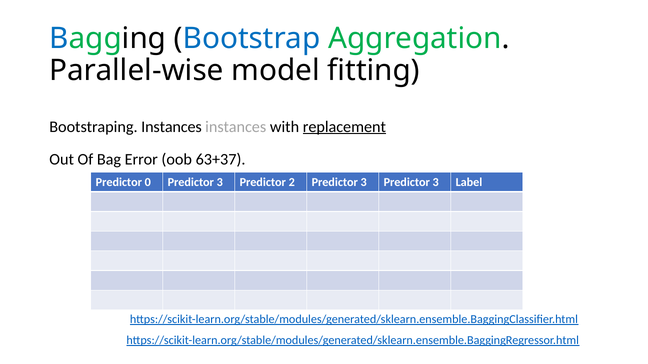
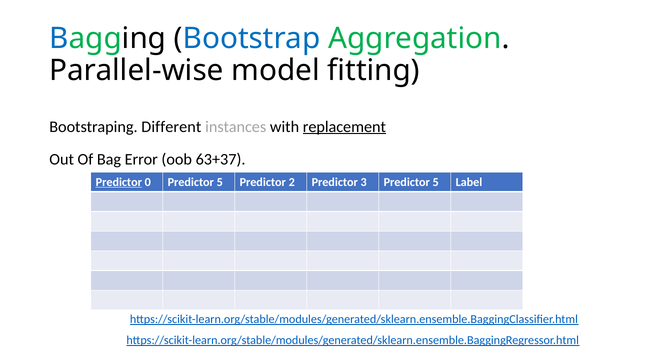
Bootstraping Instances: Instances -> Different
Predictor at (119, 182) underline: none -> present
0 Predictor 3: 3 -> 5
3 Predictor 3: 3 -> 5
